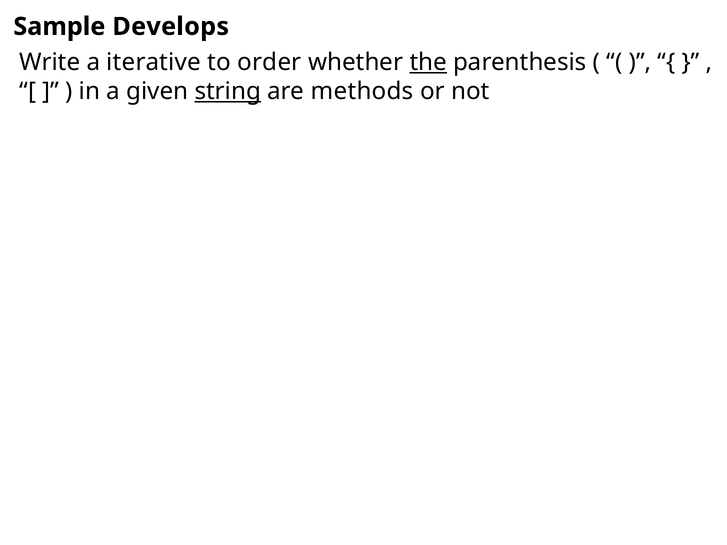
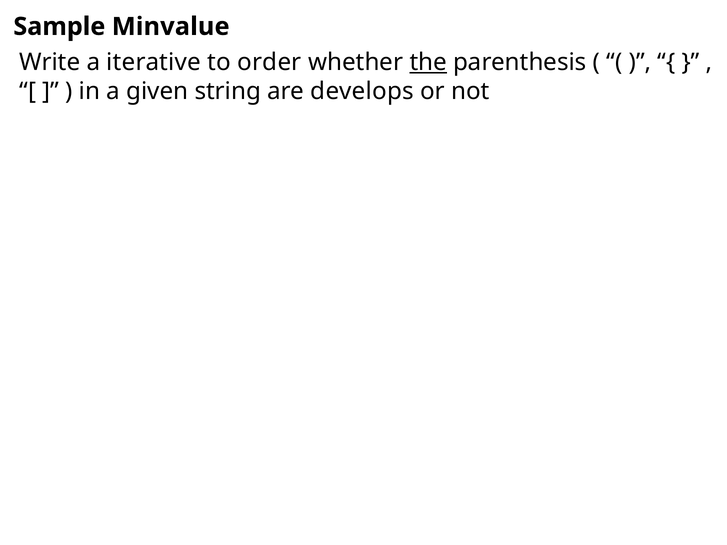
Develops: Develops -> Minvalue
string underline: present -> none
methods: methods -> develops
